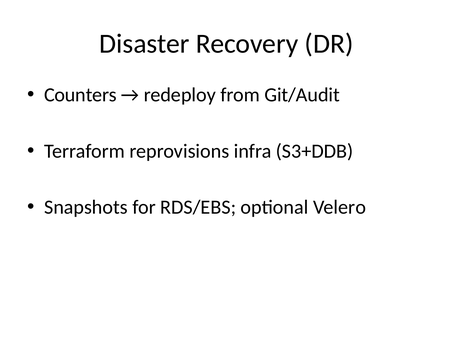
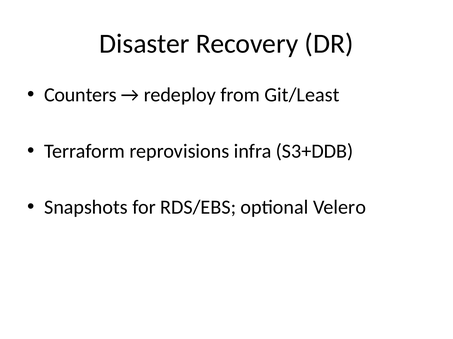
Git/Audit: Git/Audit -> Git/Least
